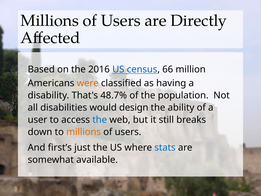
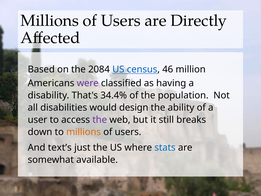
2016: 2016 -> 2084
66: 66 -> 46
were colour: orange -> purple
48.7%: 48.7% -> 34.4%
the at (100, 120) colour: blue -> purple
first’s: first’s -> text’s
